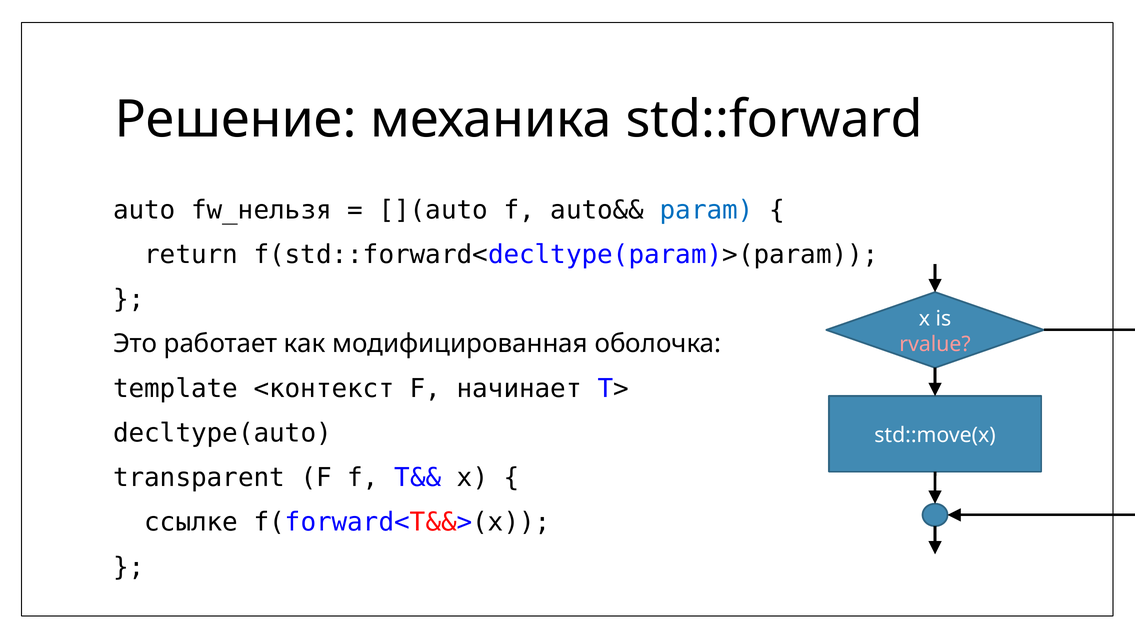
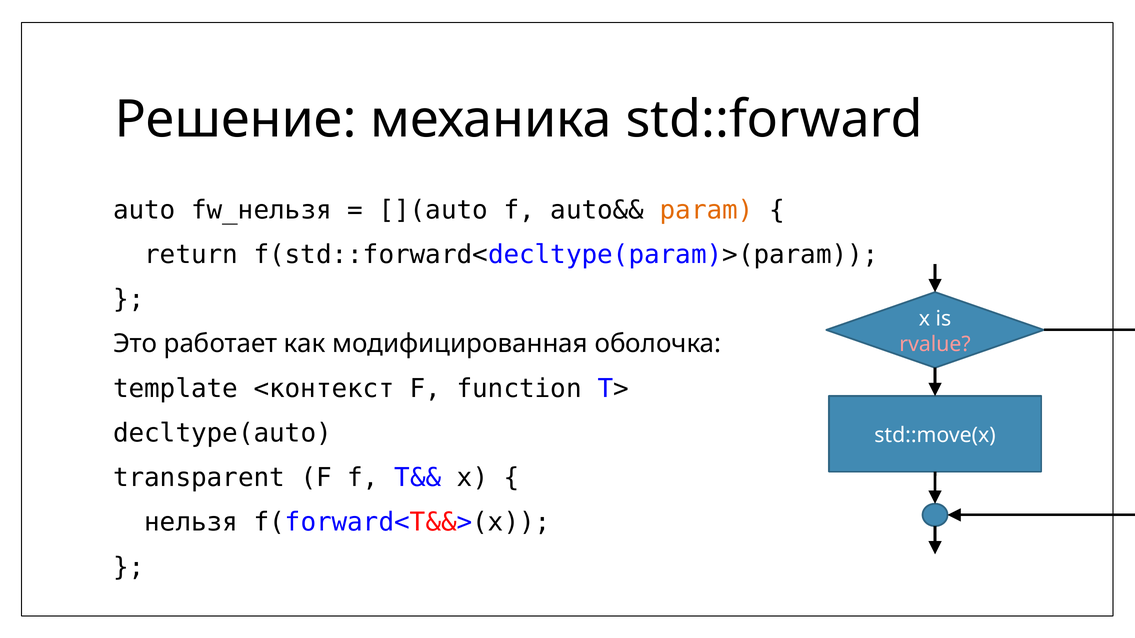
param colour: blue -> orange
начинает: начинает -> function
ссылке: ссылке -> нельзя
